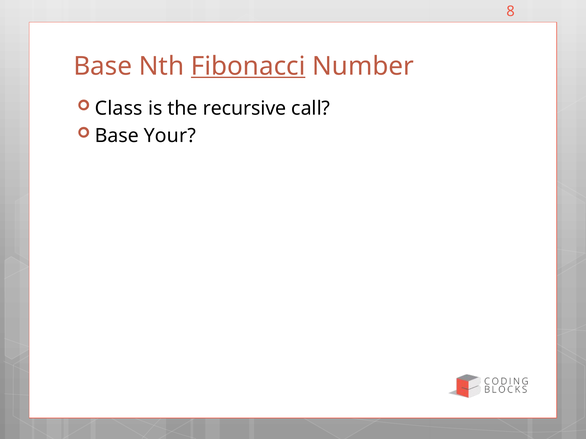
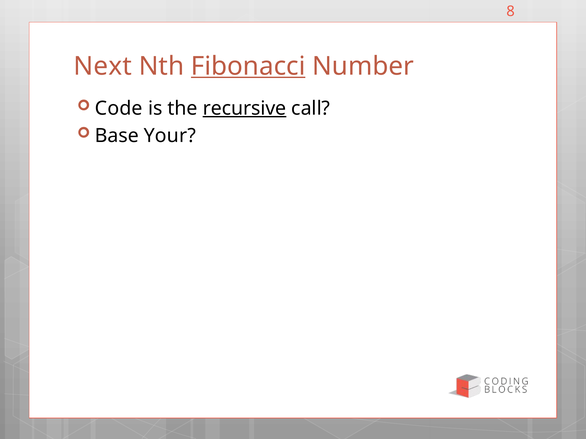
Base at (103, 66): Base -> Next
Class: Class -> Code
recursive underline: none -> present
